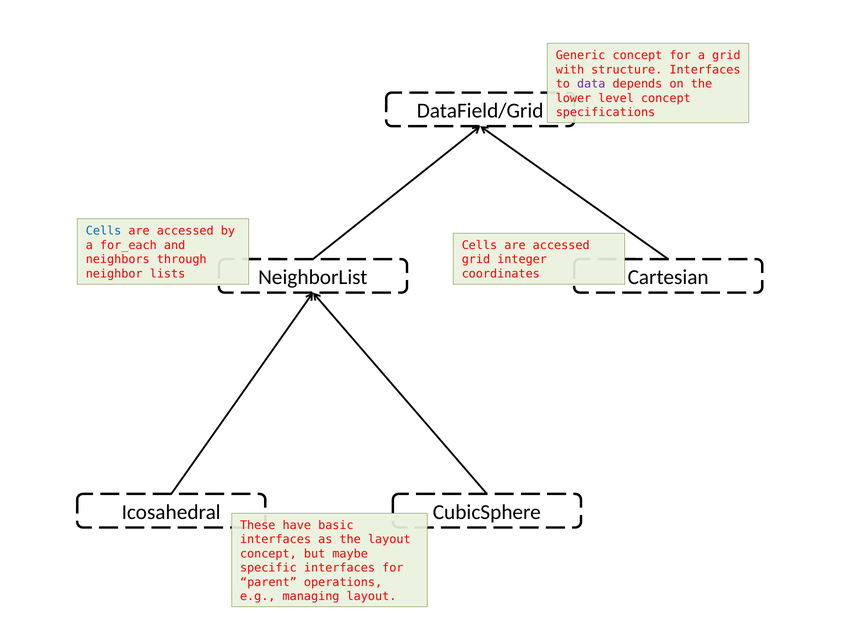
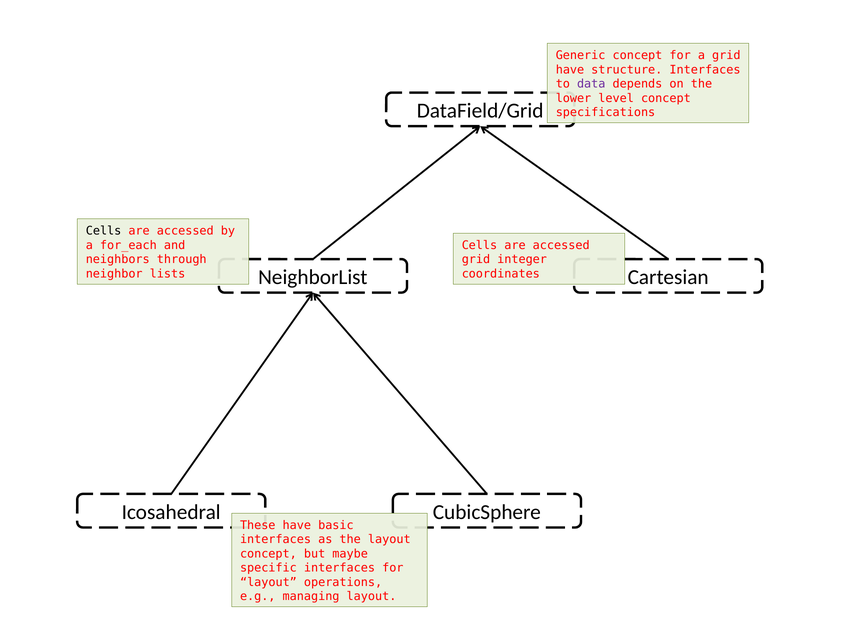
with at (570, 70): with -> have
Cells at (104, 231) colour: blue -> black
parent at (268, 583): parent -> layout
